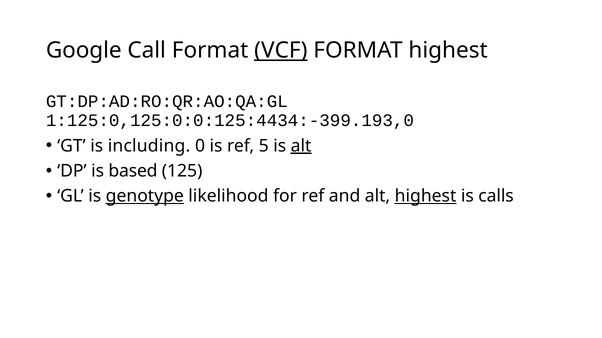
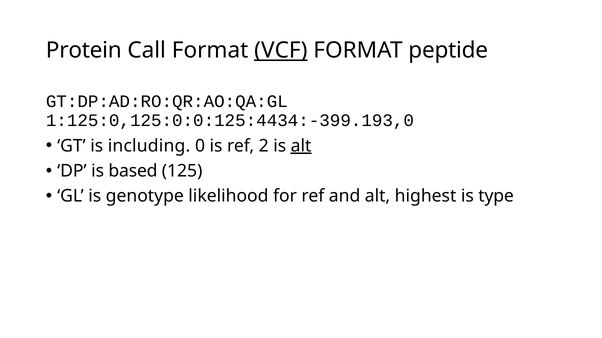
Google: Google -> Protein
FORMAT highest: highest -> peptide
5: 5 -> 2
genotype underline: present -> none
highest at (426, 196) underline: present -> none
calls: calls -> type
